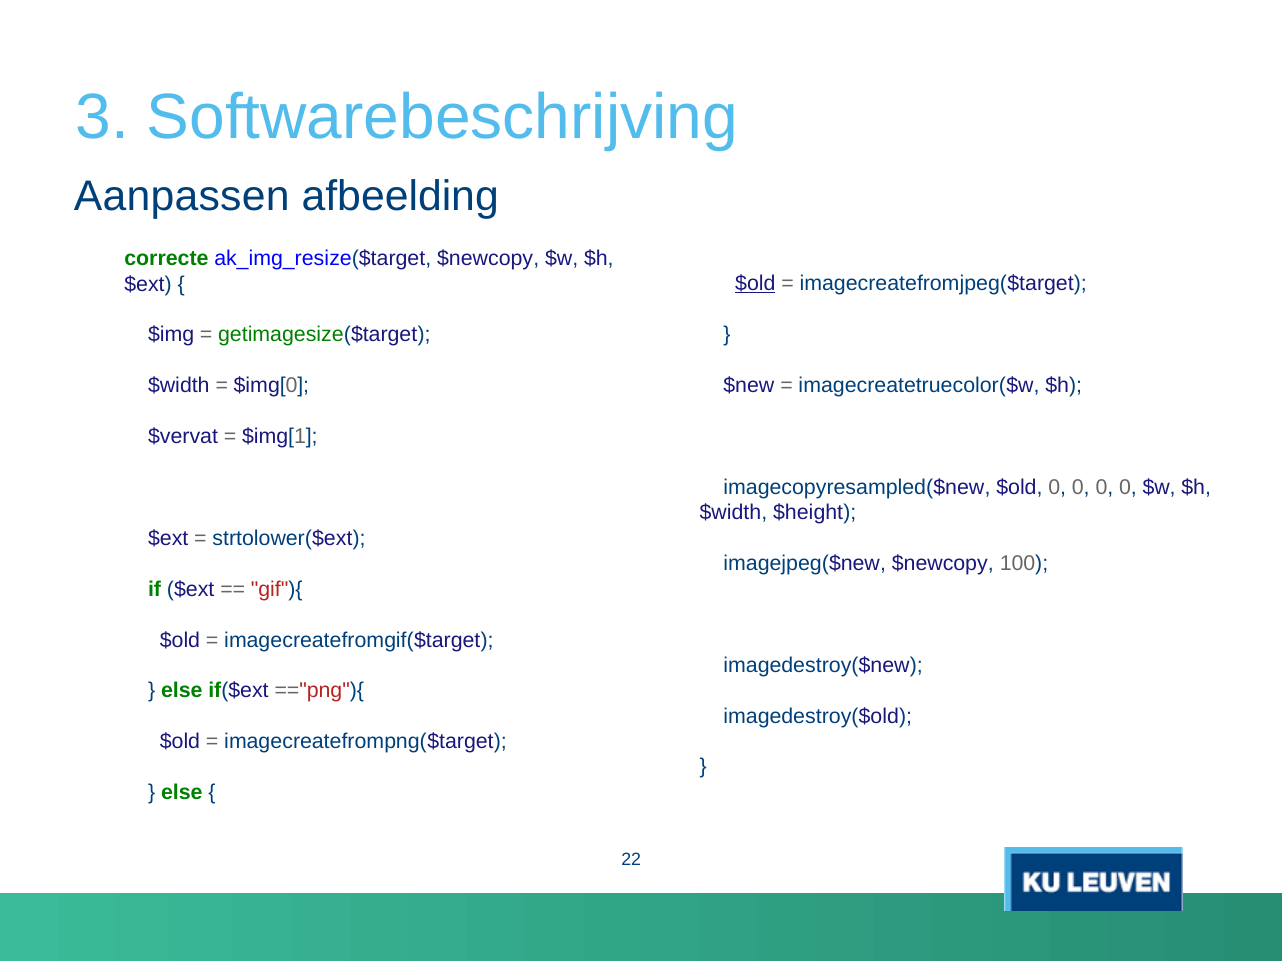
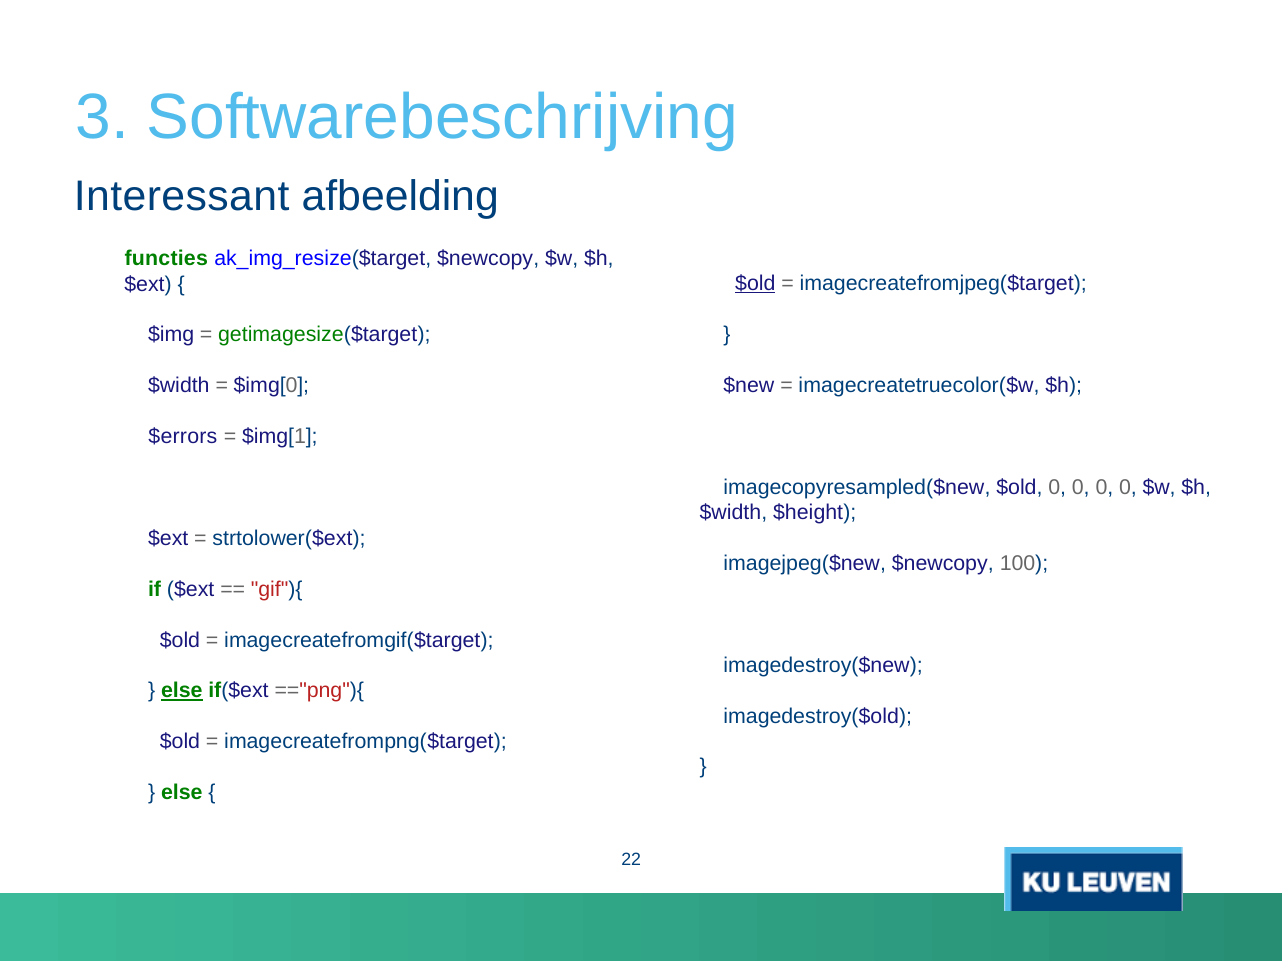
Aanpassen: Aanpassen -> Interessant
correcte: correcte -> functies
$vervat: $vervat -> $errors
else at (182, 691) underline: none -> present
